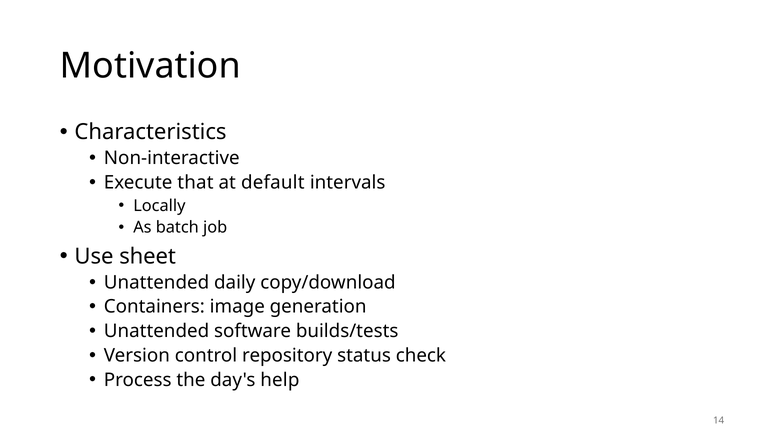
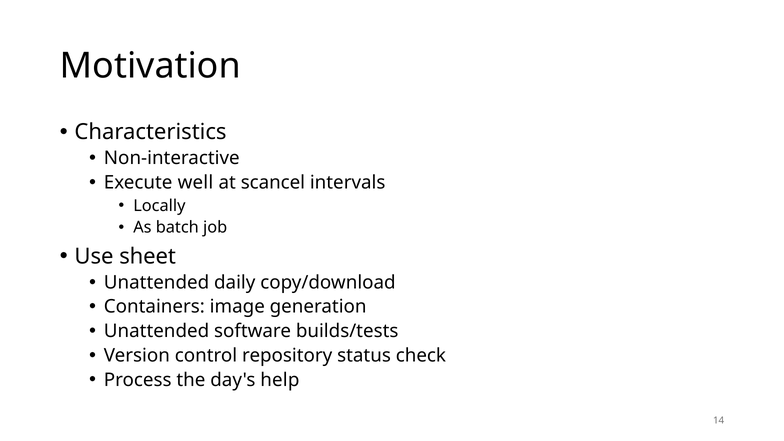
that: that -> well
default: default -> scancel
